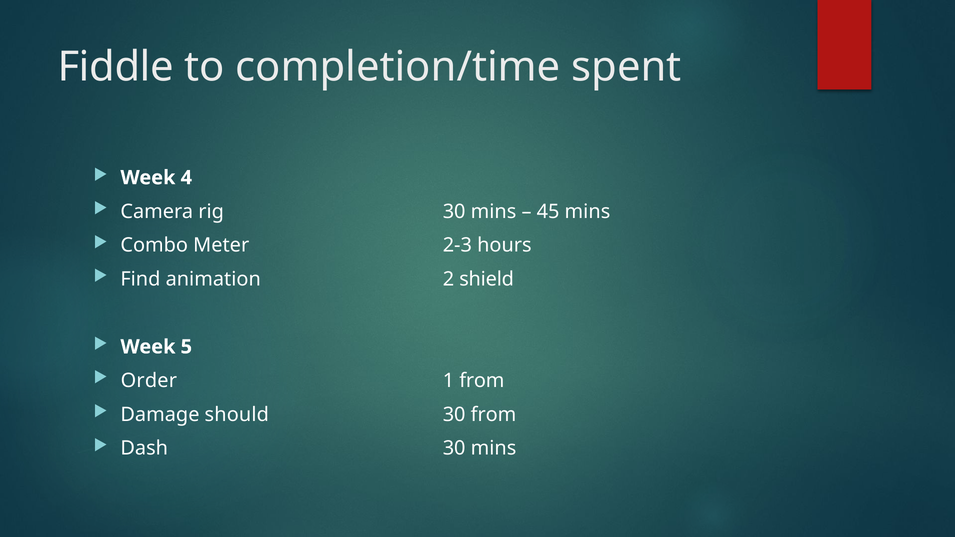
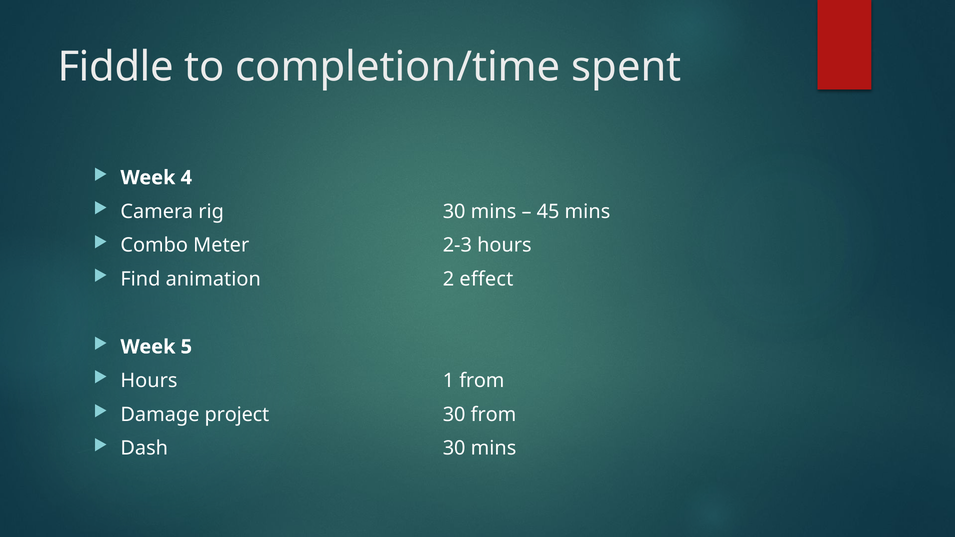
shield: shield -> effect
Order at (149, 381): Order -> Hours
should: should -> project
